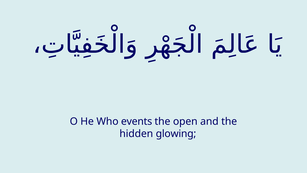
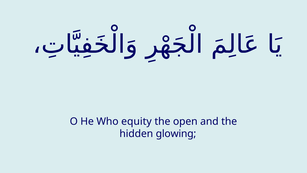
events: events -> equity
